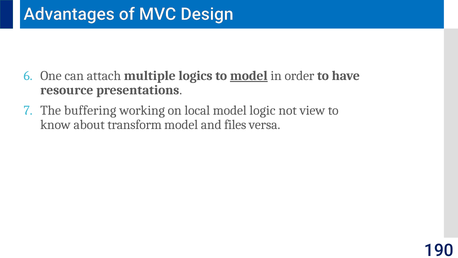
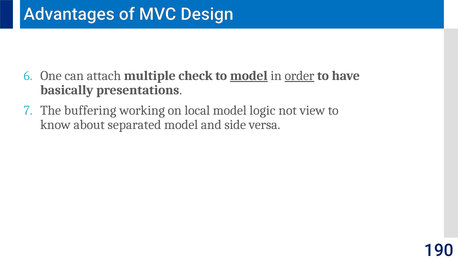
logics: logics -> check
order underline: none -> present
resource: resource -> basically
transform: transform -> separated
files: files -> side
